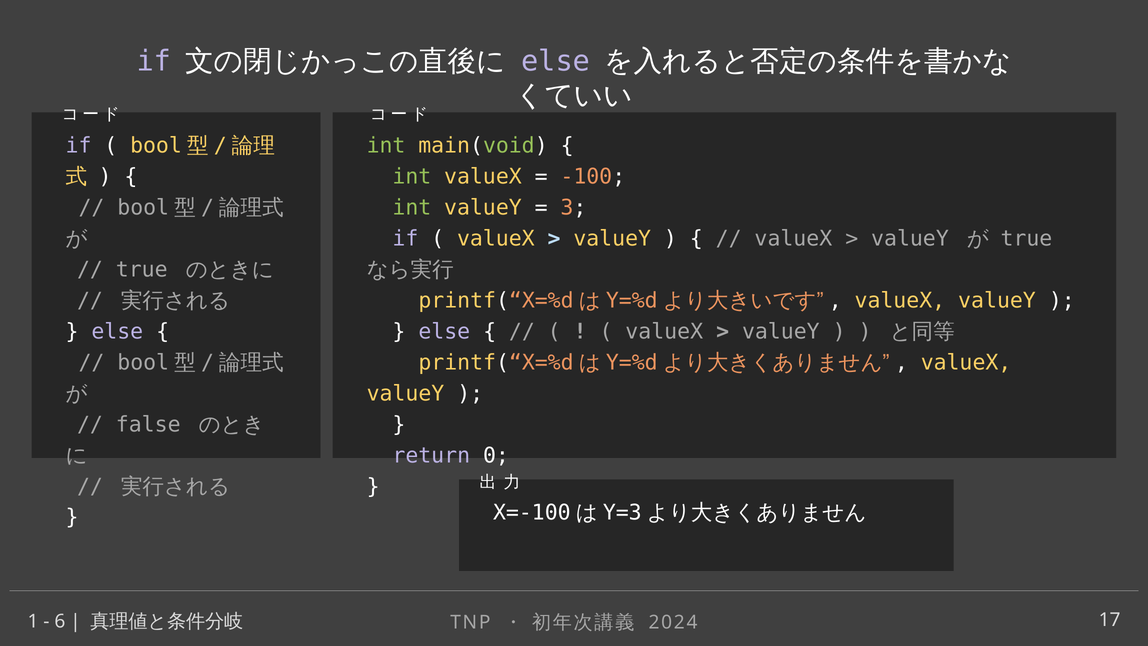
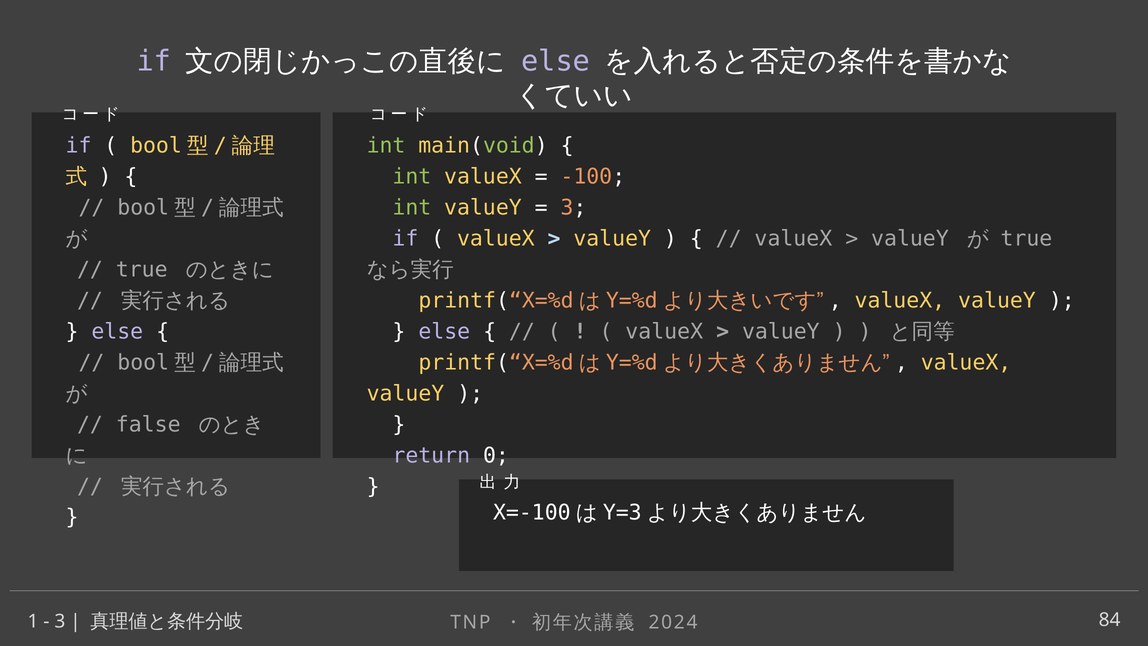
6 at (60, 621): 6 -> 3
17: 17 -> 84
